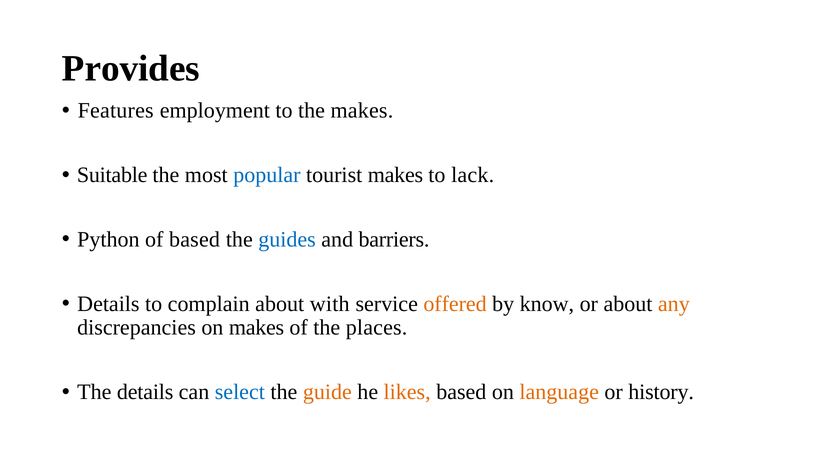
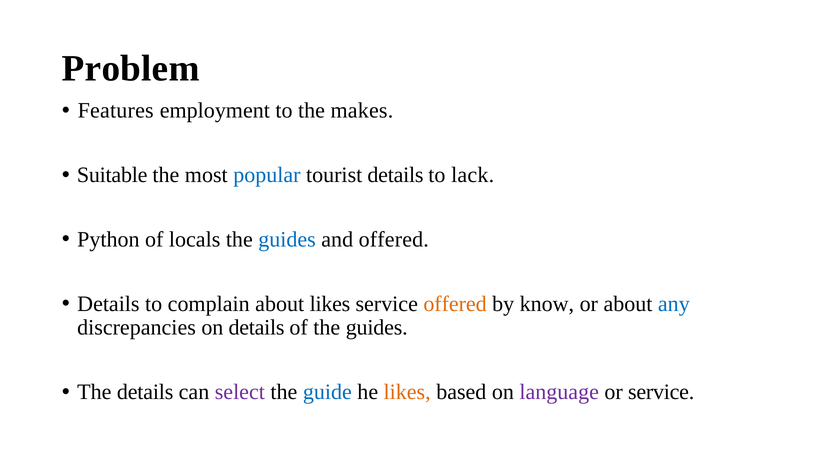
Provides: Provides -> Problem
tourist makes: makes -> details
of based: based -> locals
and barriers: barriers -> offered
about with: with -> likes
any colour: orange -> blue
on makes: makes -> details
of the places: places -> guides
select colour: blue -> purple
guide colour: orange -> blue
language colour: orange -> purple
or history: history -> service
